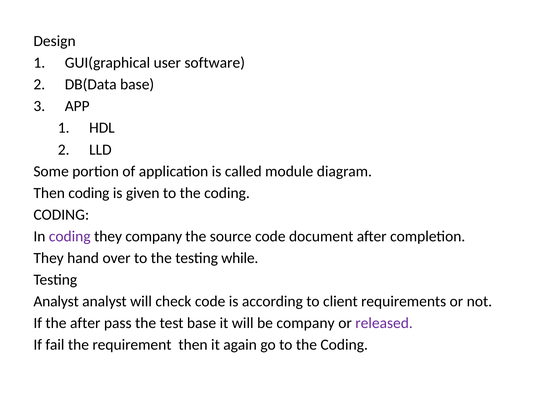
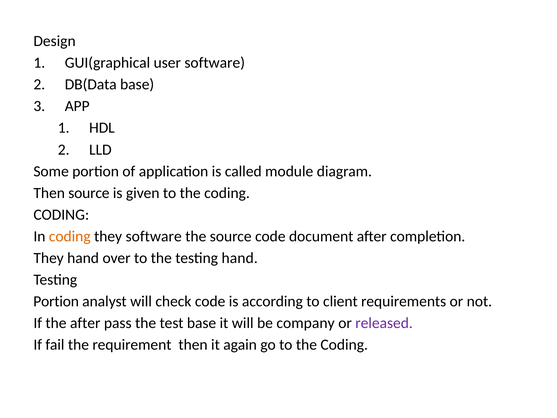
Then coding: coding -> source
coding at (70, 236) colour: purple -> orange
they company: company -> software
testing while: while -> hand
Analyst at (56, 301): Analyst -> Portion
